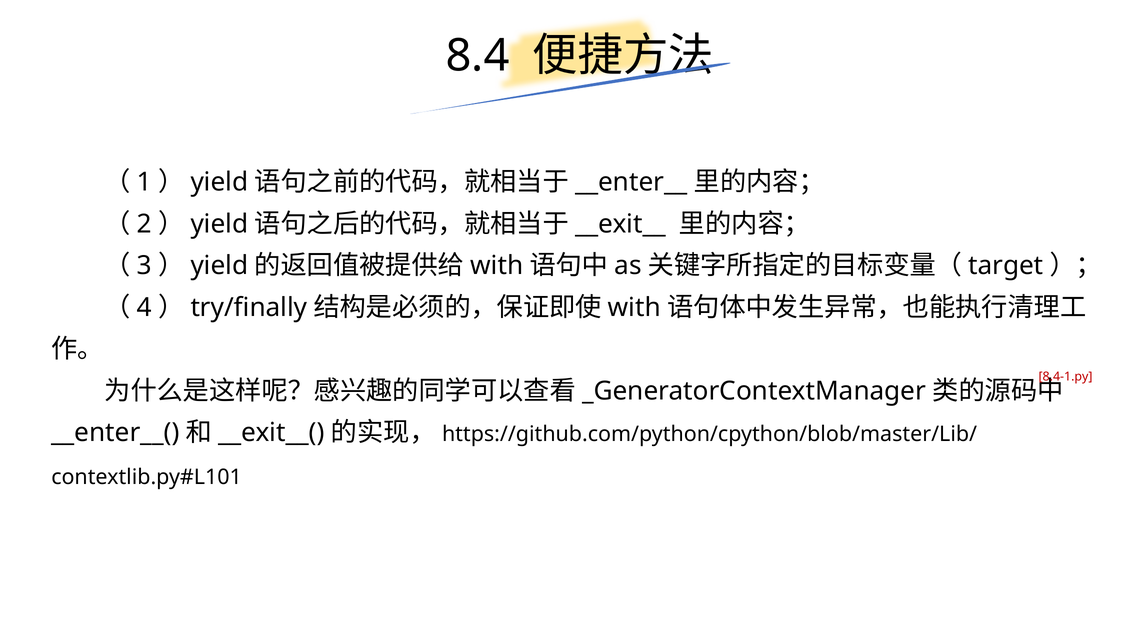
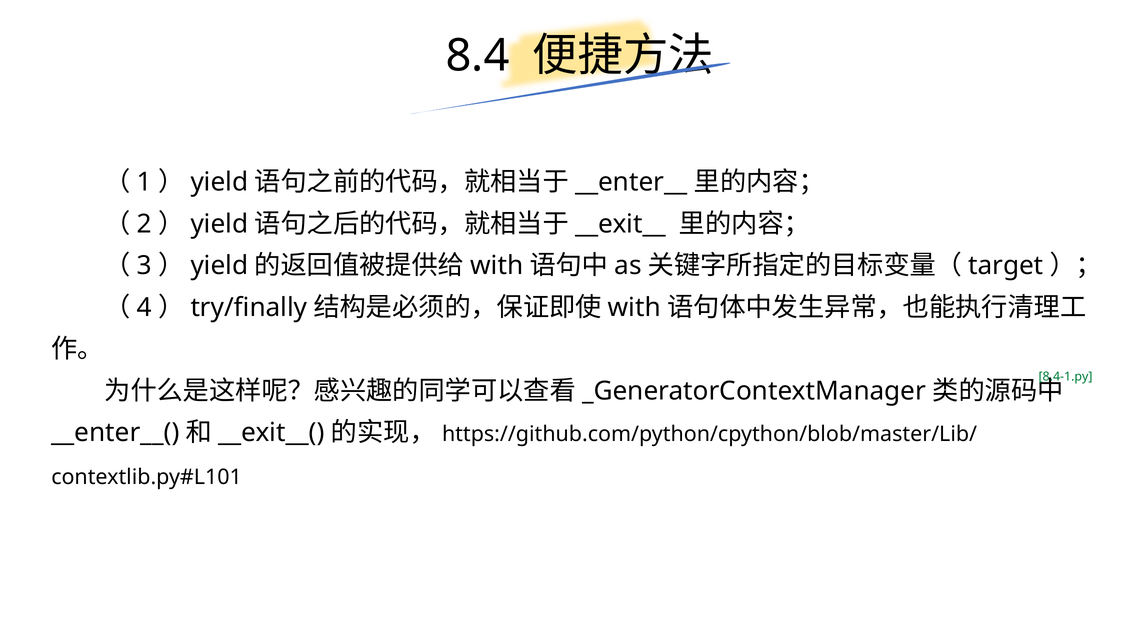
8.4-1.py colour: red -> green
